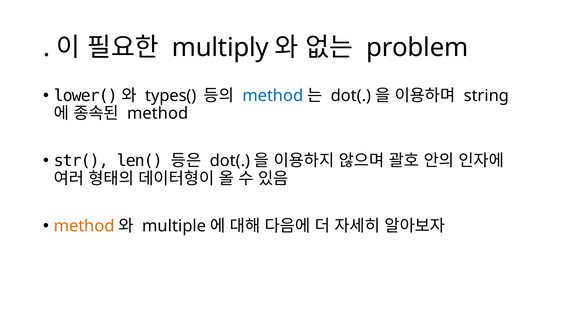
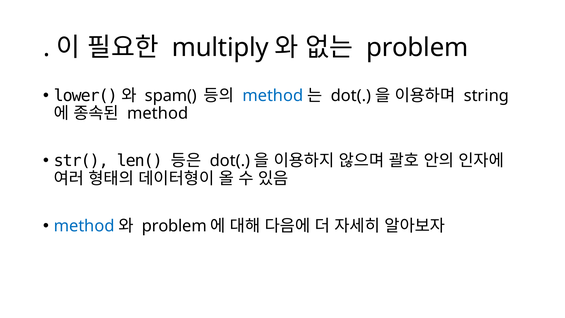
types(: types( -> spam(
method at (84, 226) colour: orange -> blue
multiple at (174, 226): multiple -> problem
